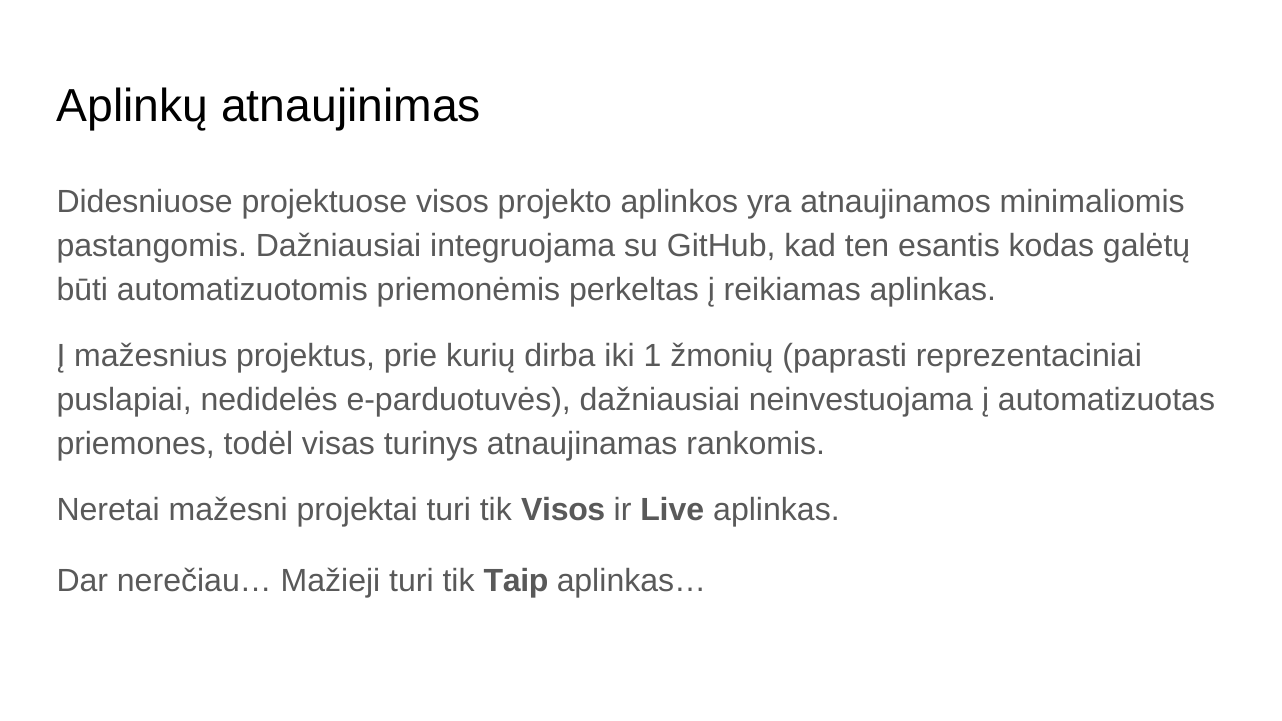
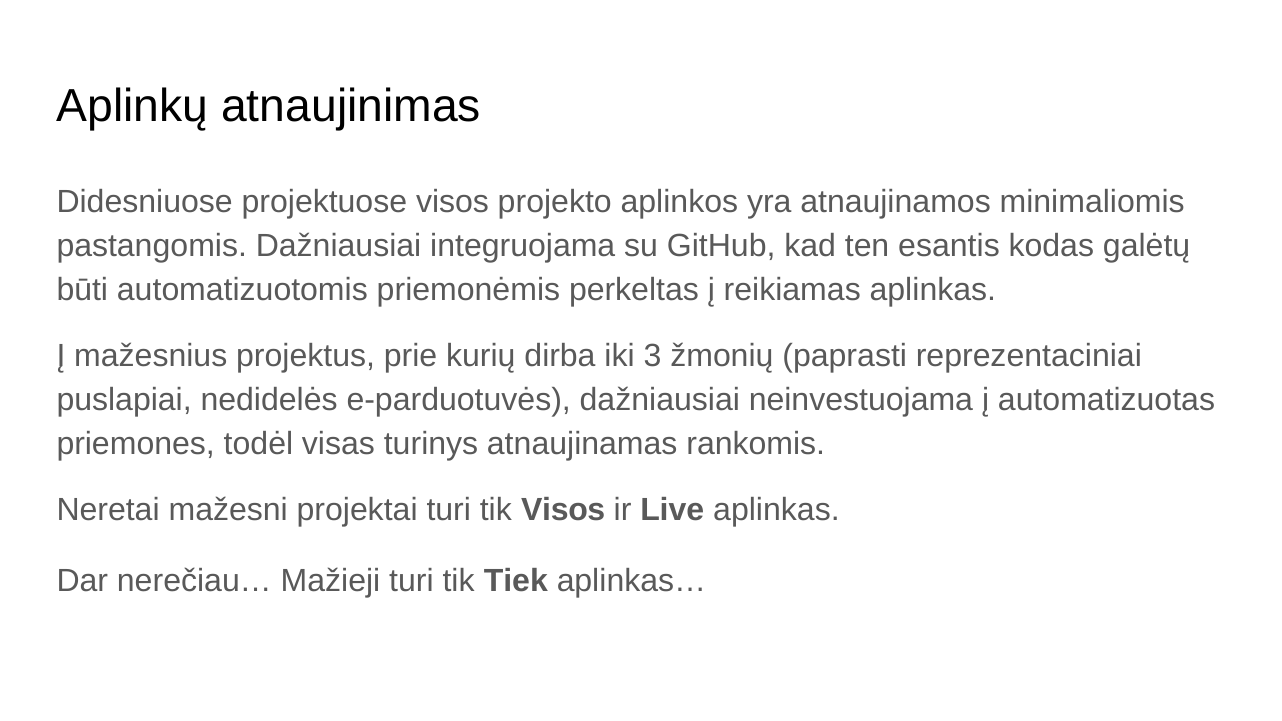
1: 1 -> 3
Taip: Taip -> Tiek
